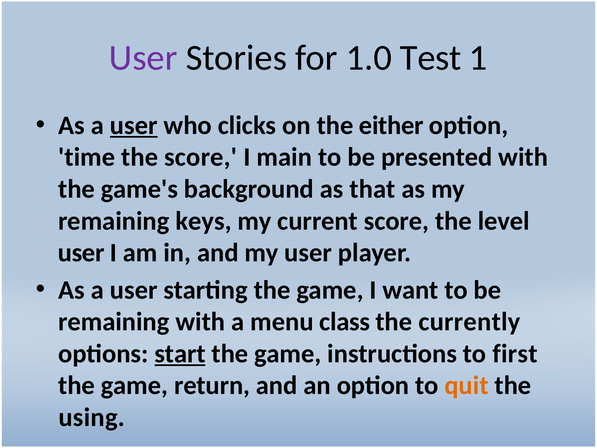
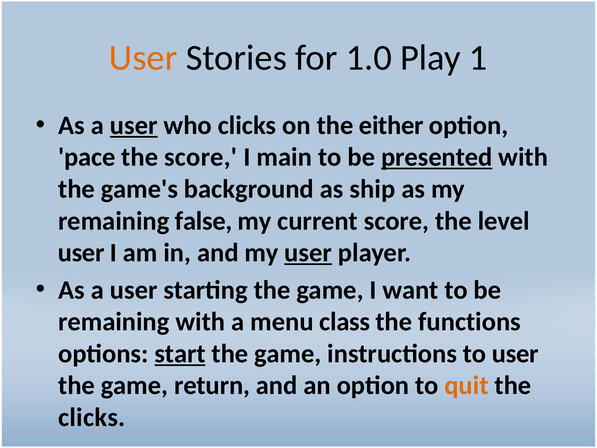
User at (143, 58) colour: purple -> orange
Test: Test -> Play
time: time -> pace
presented underline: none -> present
that: that -> ship
keys: keys -> false
user at (308, 253) underline: none -> present
currently: currently -> functions
to first: first -> user
using at (92, 417): using -> clicks
